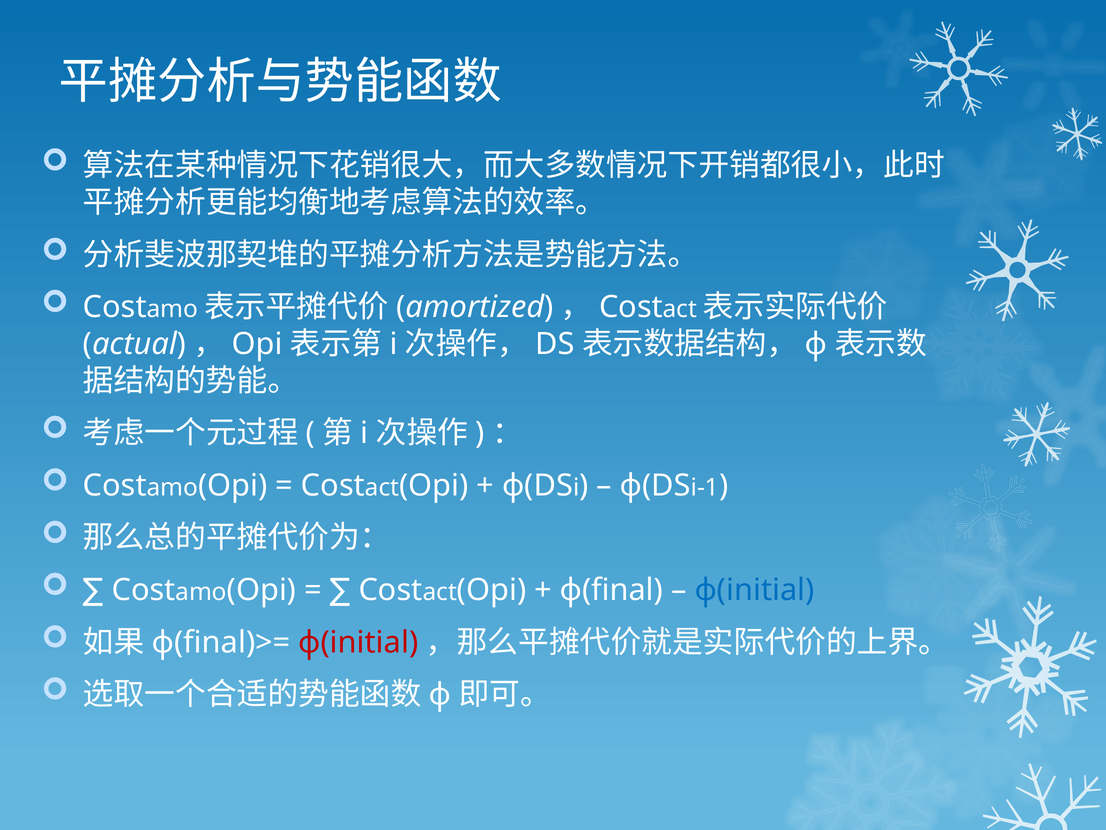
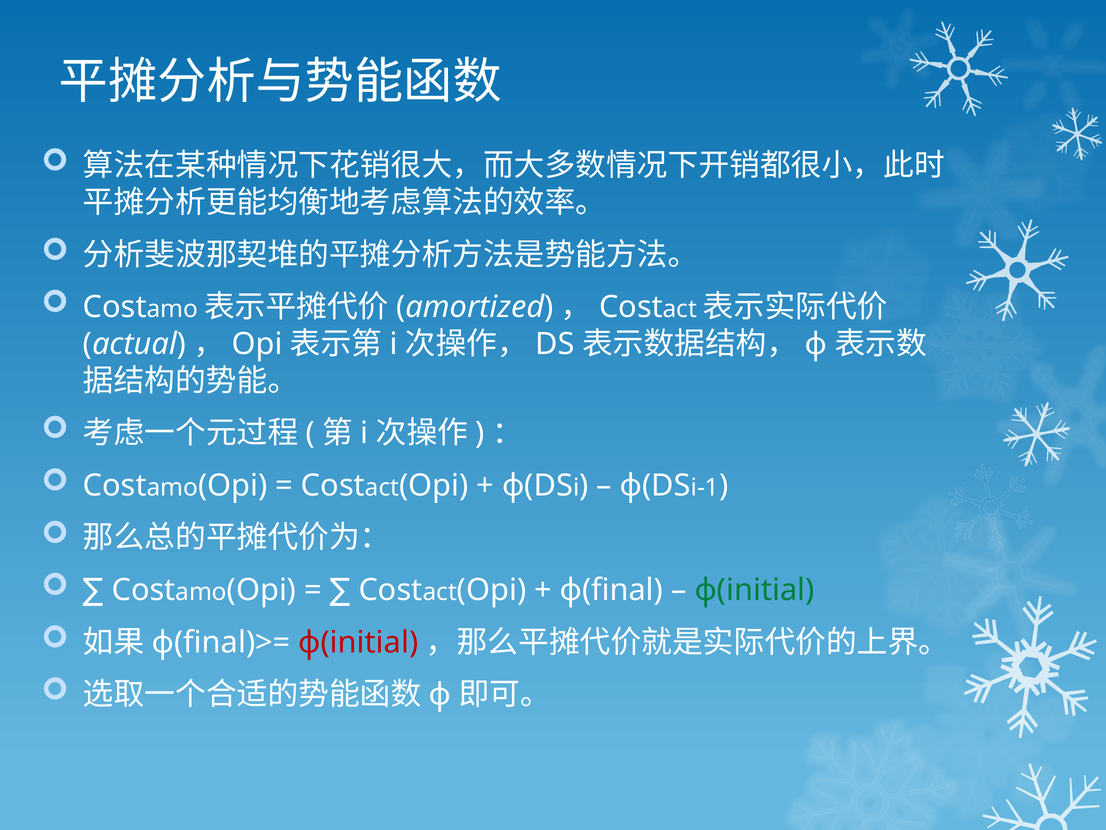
φ(initial at (755, 590) colour: blue -> green
